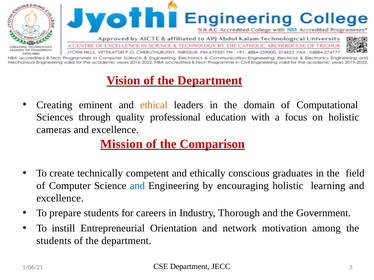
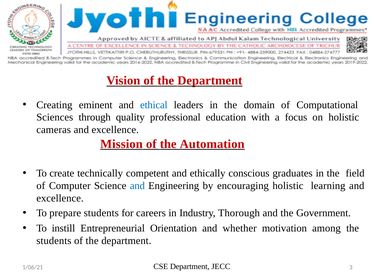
ethical colour: orange -> blue
Comparison: Comparison -> Automation
network: network -> whether
